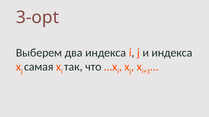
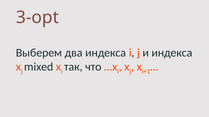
самая: самая -> mixed
